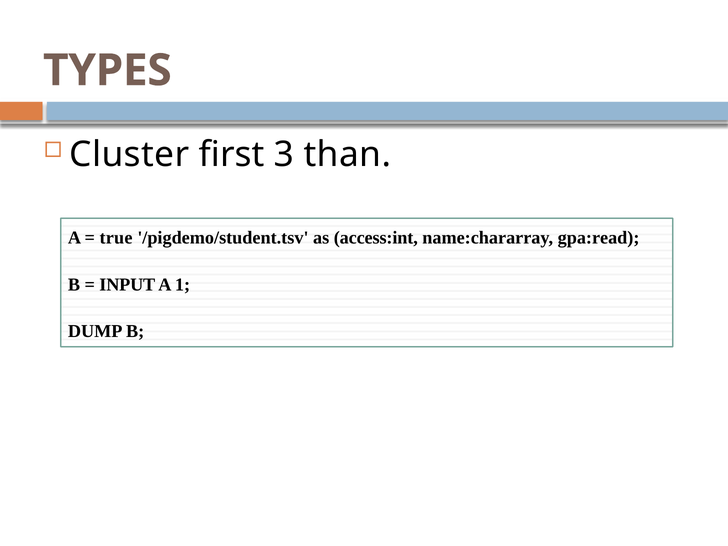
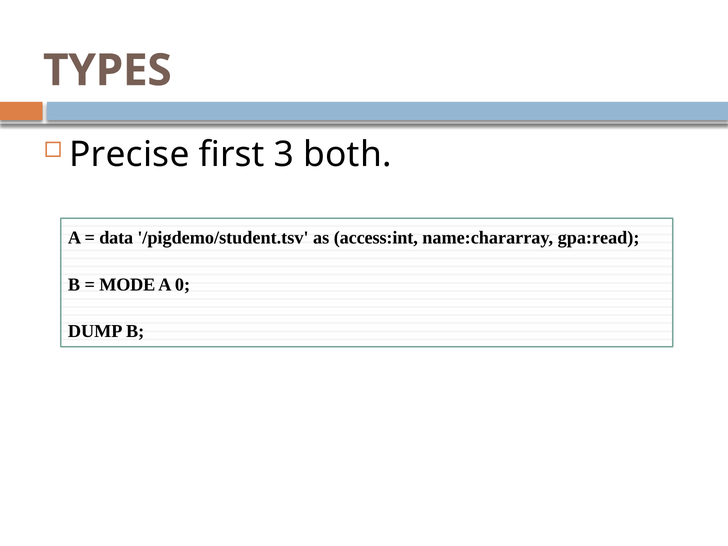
Cluster: Cluster -> Precise
than: than -> both
true: true -> data
INPUT: INPUT -> MODE
1: 1 -> 0
